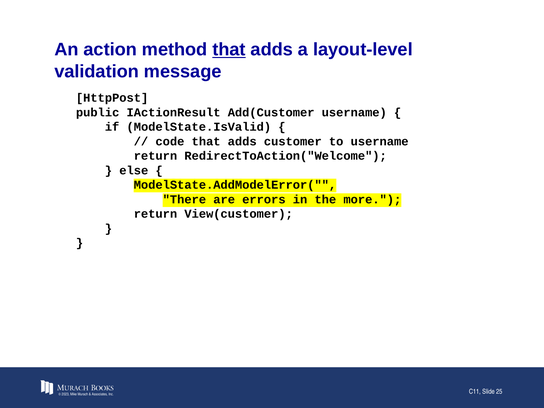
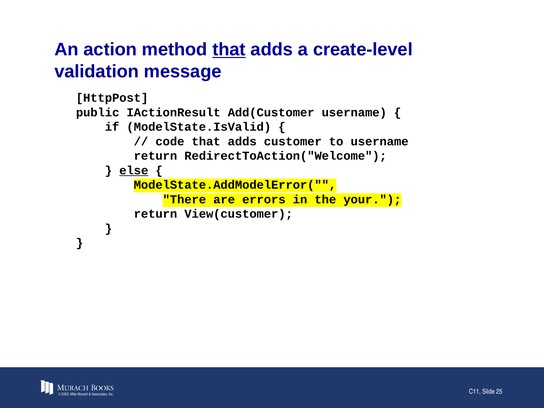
layout-level: layout-level -> create-level
else underline: none -> present
more: more -> your
